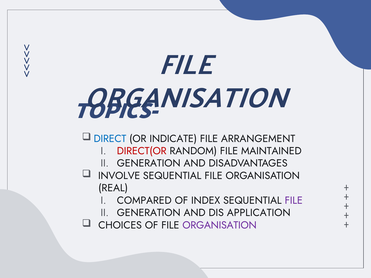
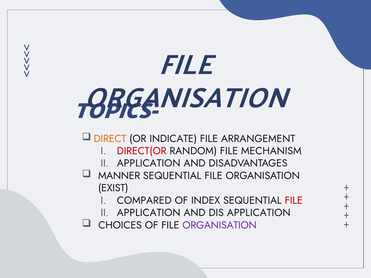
DIRECT colour: blue -> orange
MAINTAINED: MAINTAINED -> MECHANISM
GENERATION at (149, 163): GENERATION -> APPLICATION
INVOLVE: INVOLVE -> MANNER
REAL: REAL -> EXIST
FILE at (294, 201) colour: purple -> red
GENERATION at (149, 213): GENERATION -> APPLICATION
